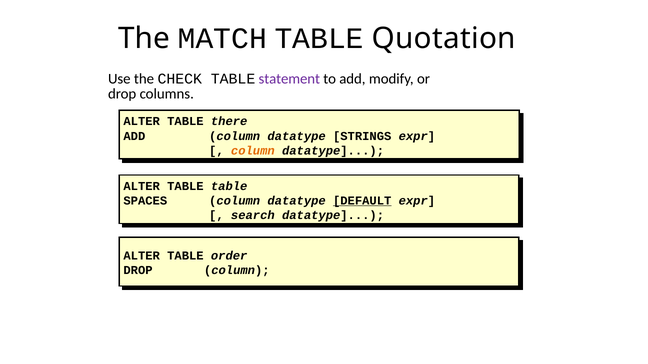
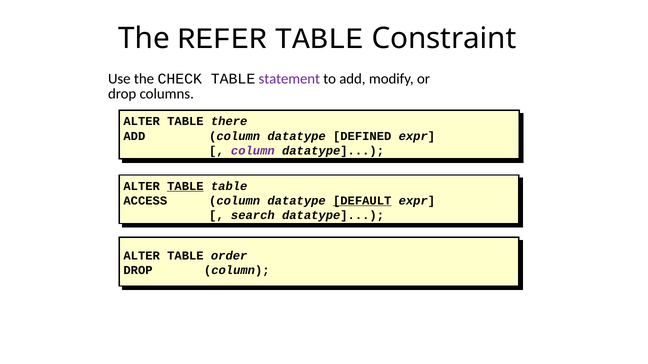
MATCH: MATCH -> REFER
Quotation: Quotation -> Constraint
STRINGS: STRINGS -> DEFINED
column at (253, 151) colour: orange -> purple
TABLE at (185, 186) underline: none -> present
SPACES: SPACES -> ACCESS
